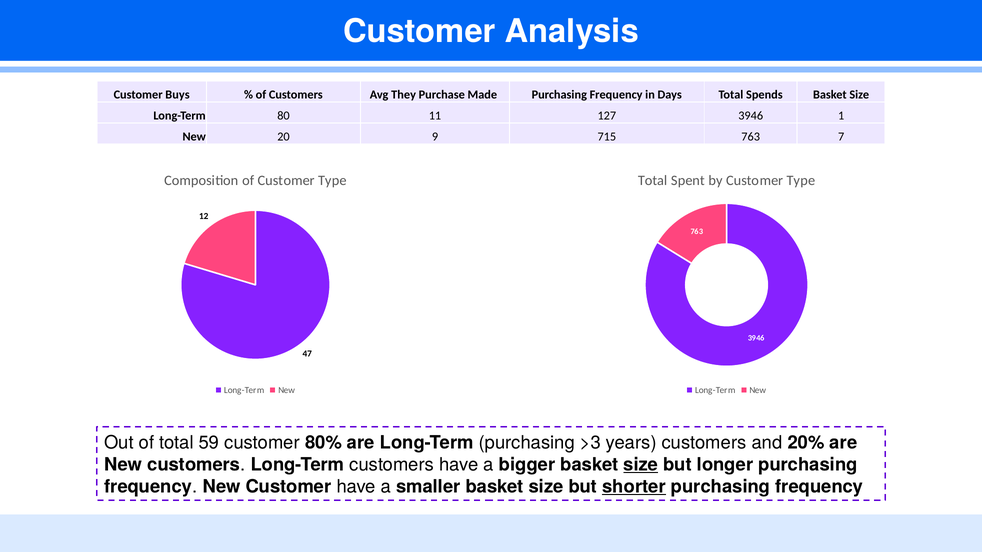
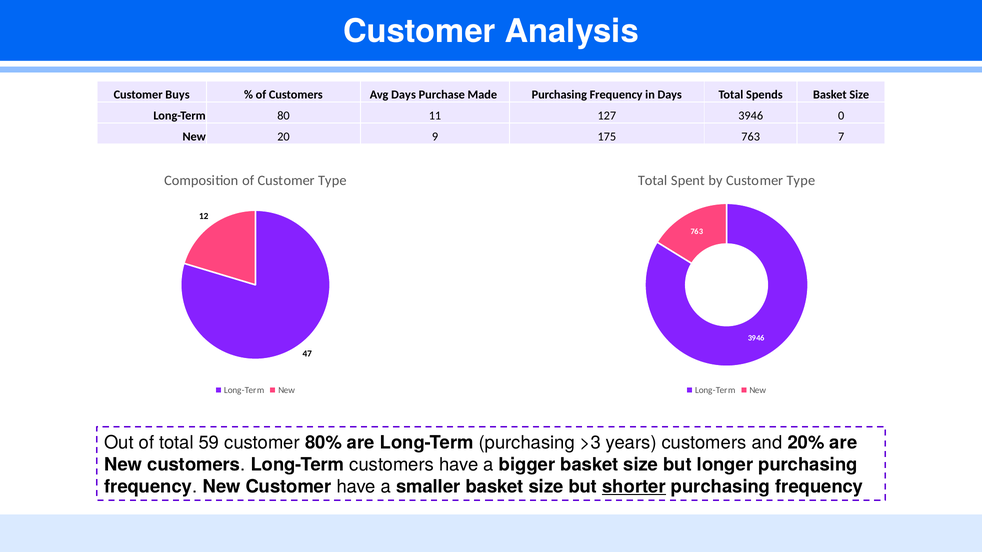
Avg They: They -> Days
1: 1 -> 0
715: 715 -> 175
size at (641, 465) underline: present -> none
